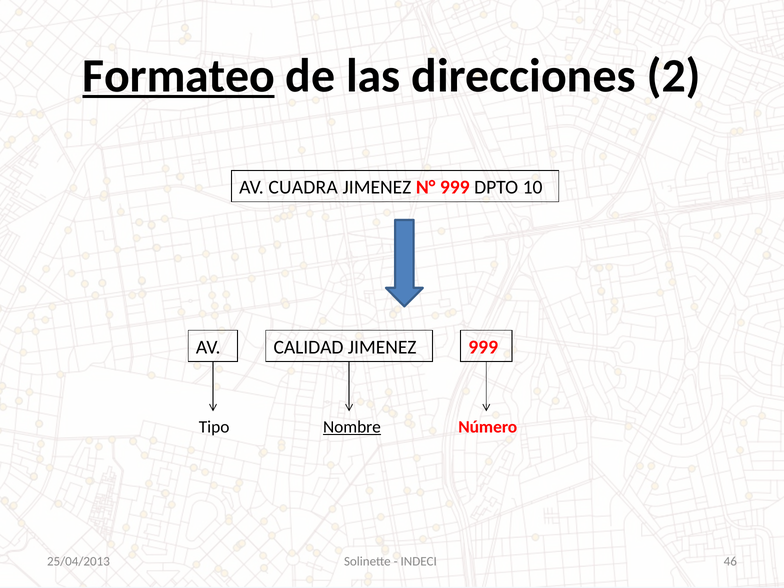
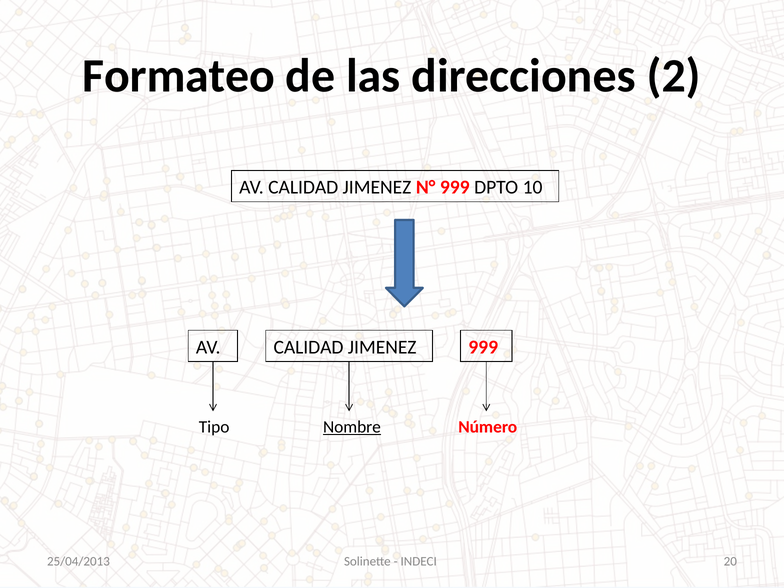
Formateo underline: present -> none
AV CUADRA: CUADRA -> CALIDAD
46: 46 -> 20
